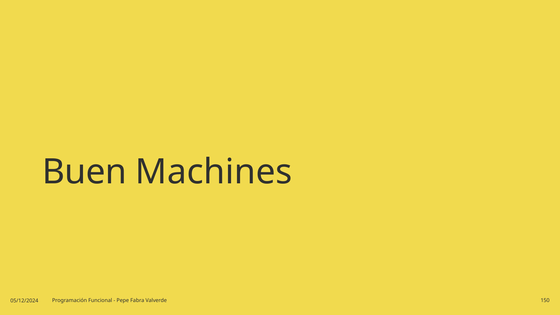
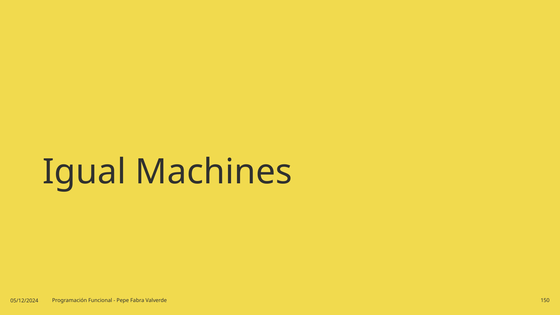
Buen: Buen -> Igual
